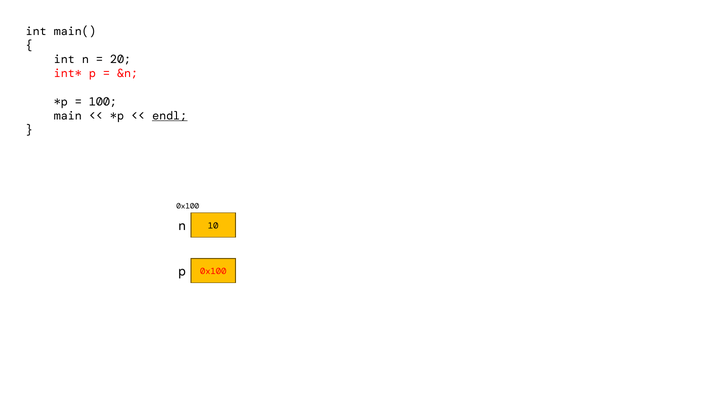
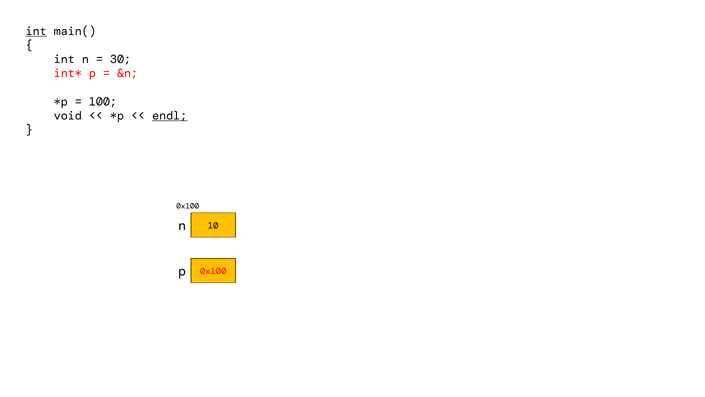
int at (36, 31) underline: none -> present
20: 20 -> 30
main: main -> void
